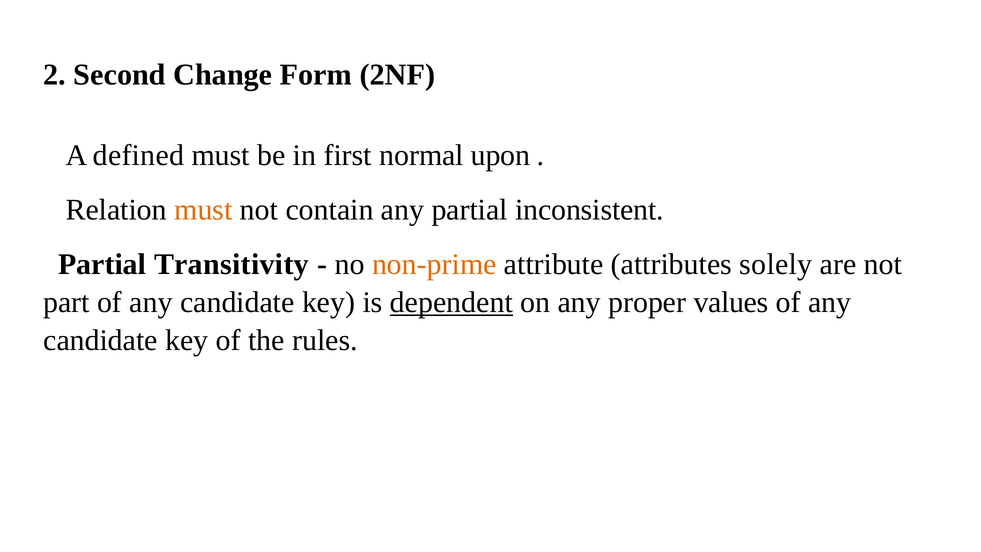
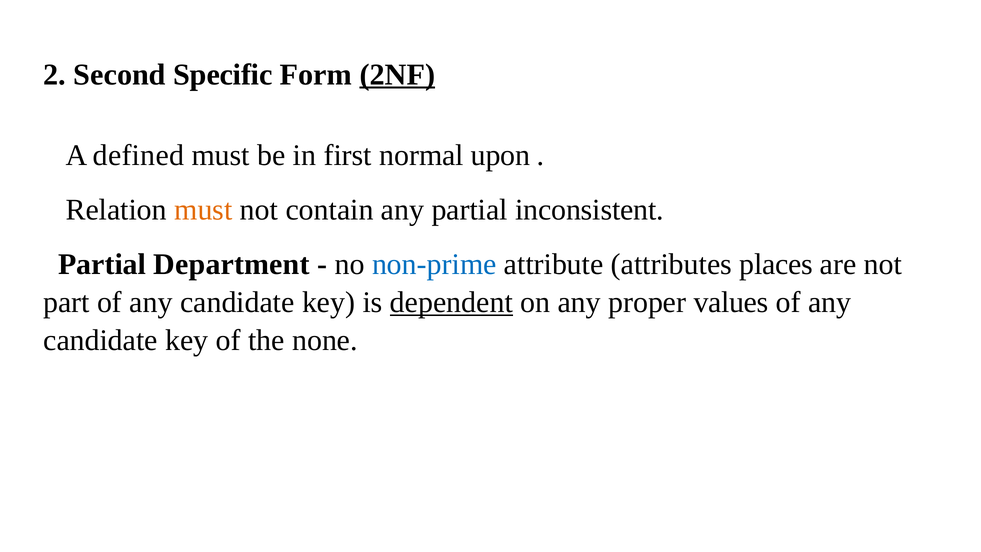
Change: Change -> Specific
2NF underline: none -> present
Transitivity: Transitivity -> Department
non-prime colour: orange -> blue
solely: solely -> places
rules: rules -> none
